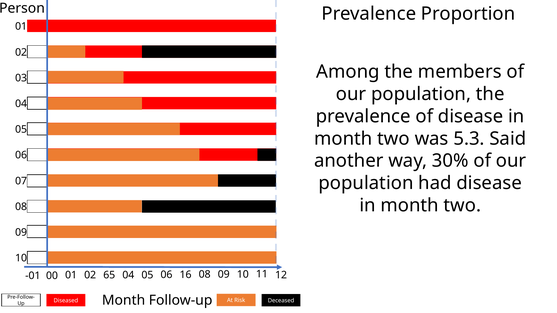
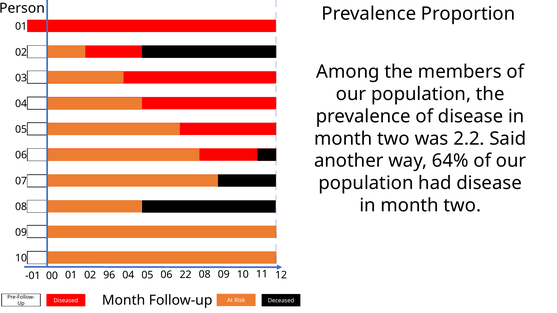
5.3: 5.3 -> 2.2
30%: 30% -> 64%
65: 65 -> 96
16: 16 -> 22
